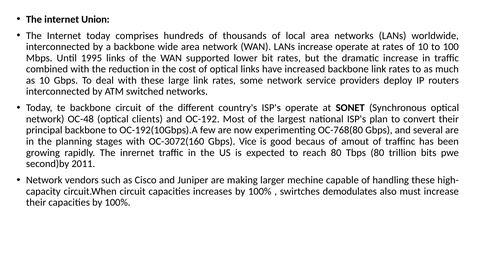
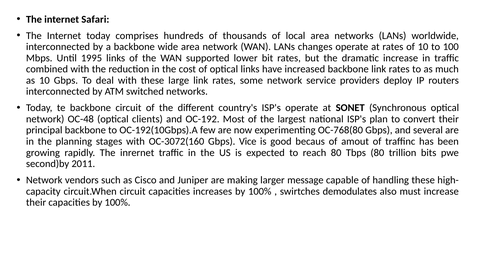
Union: Union -> Safari
LANs increase: increase -> changes
mechine: mechine -> message
